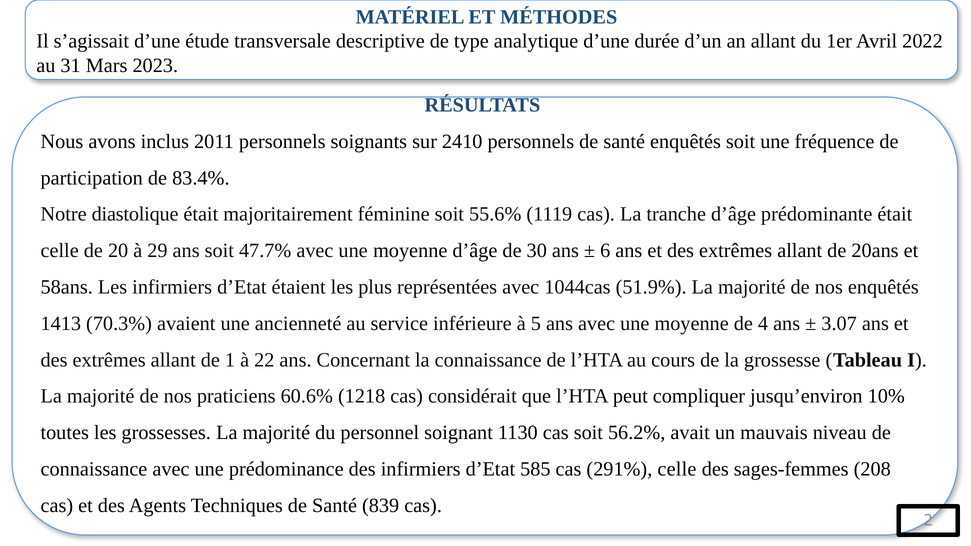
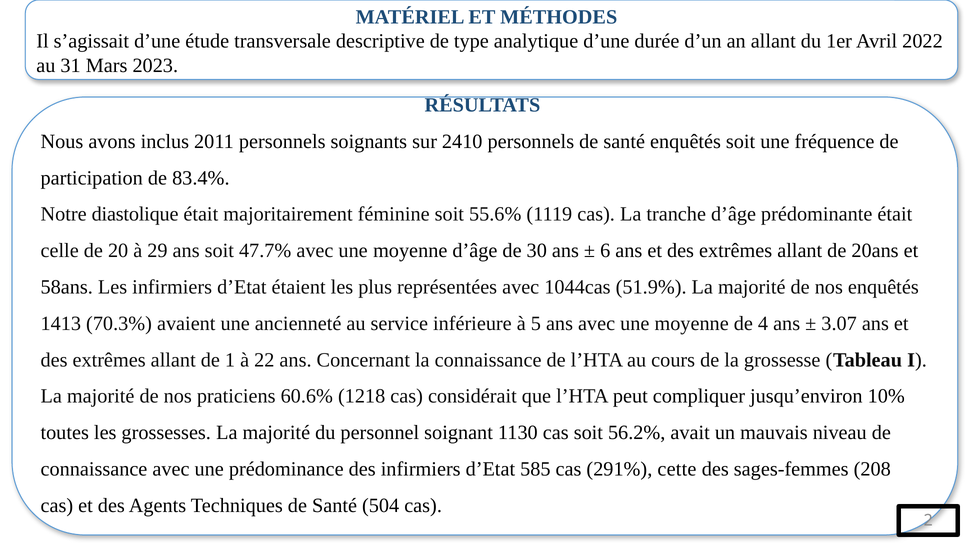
291% celle: celle -> cette
839: 839 -> 504
